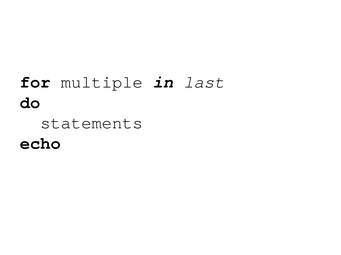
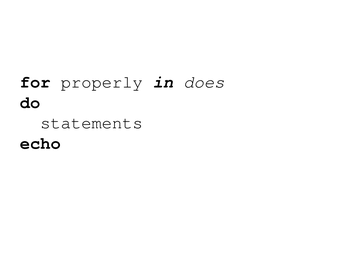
multiple: multiple -> properly
last: last -> does
